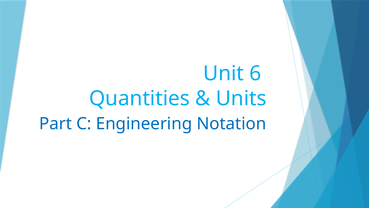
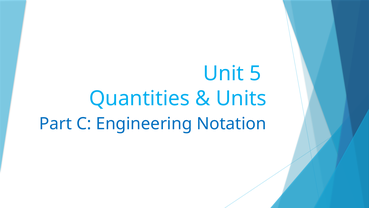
6: 6 -> 5
